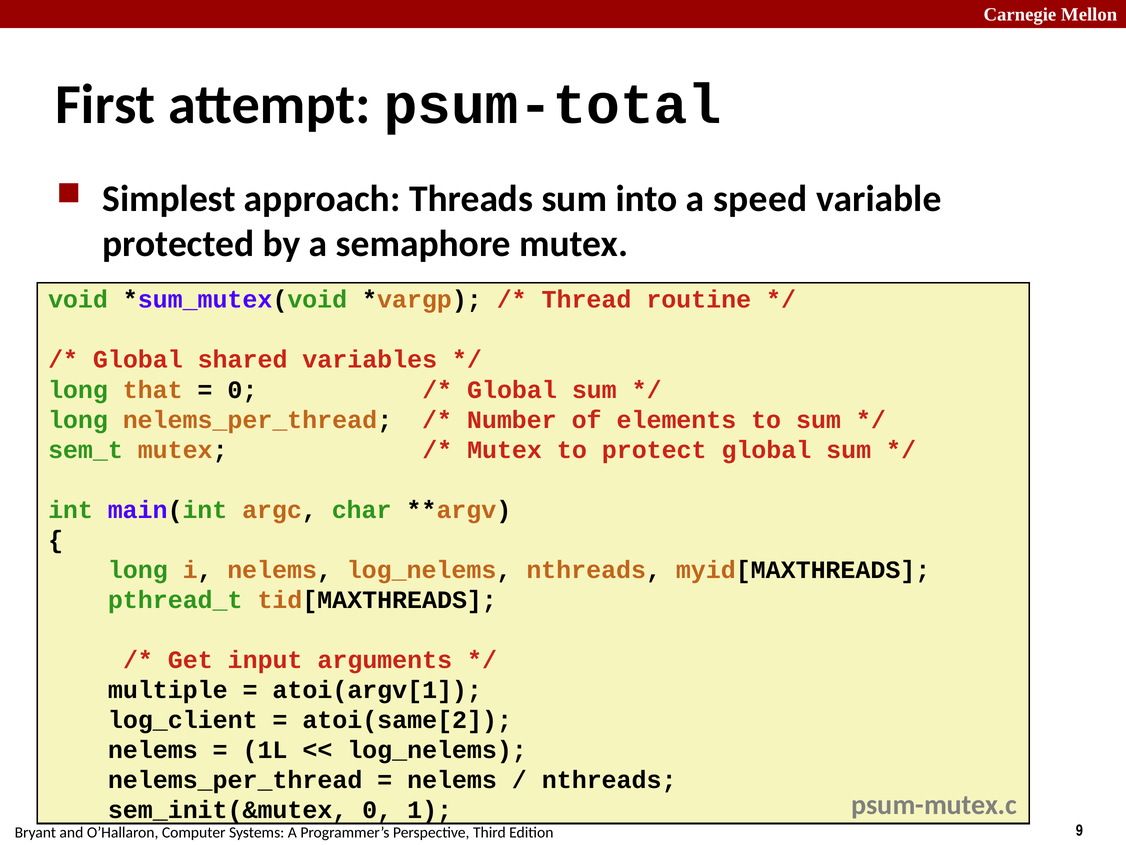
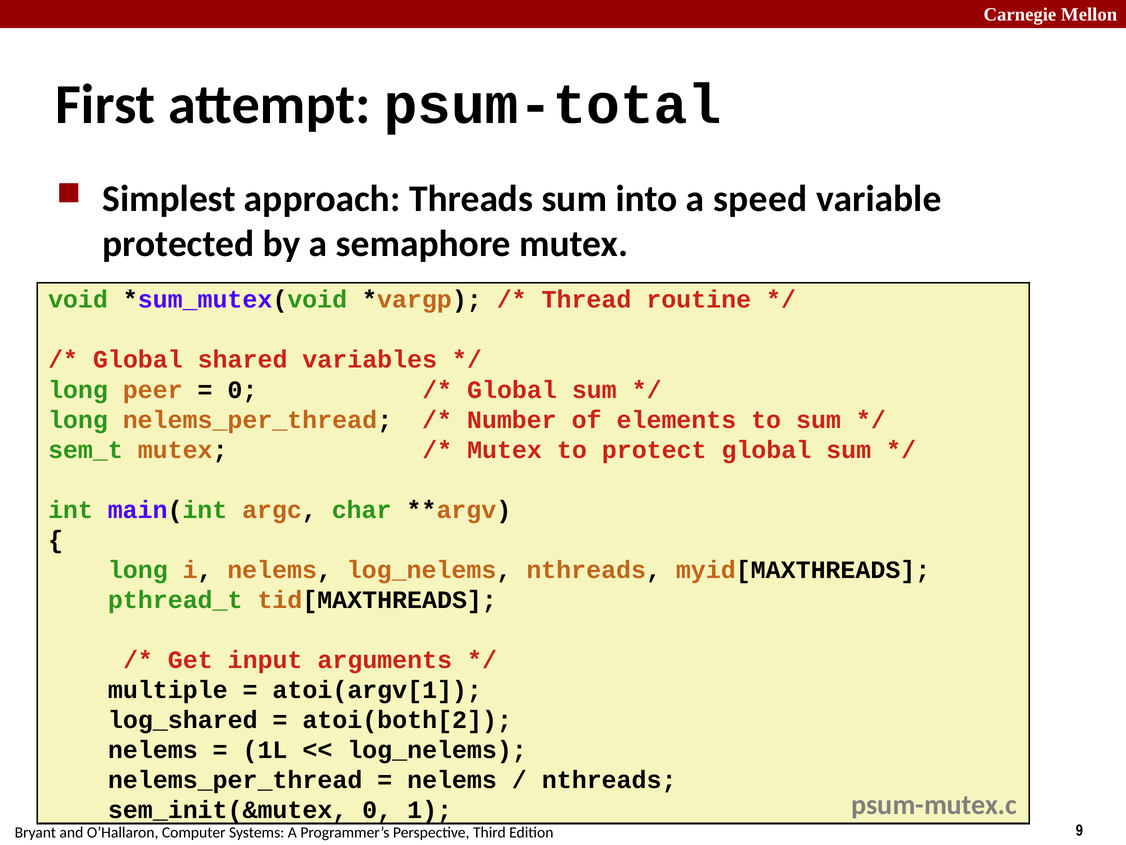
that: that -> peer
log_client: log_client -> log_shared
atoi(same[2: atoi(same[2 -> atoi(both[2
